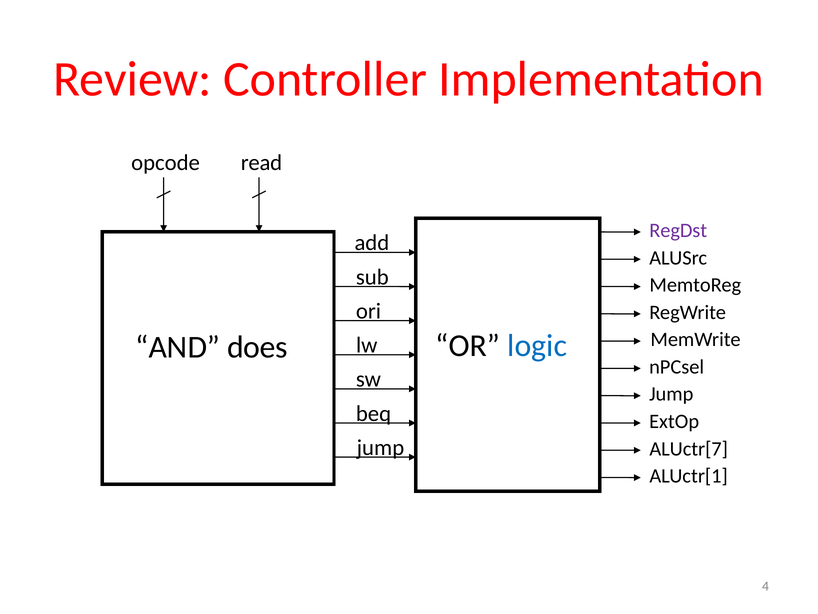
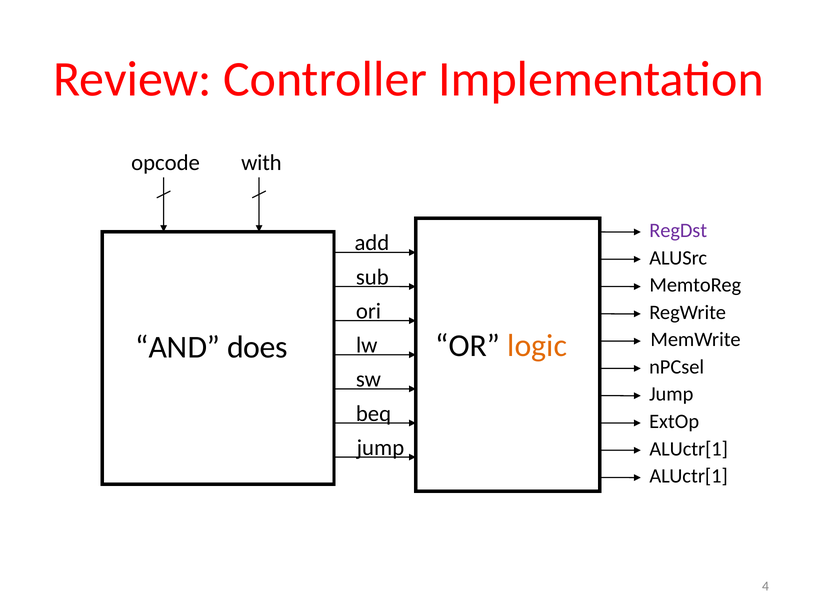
read: read -> with
logic colour: blue -> orange
ALUctr[7 at (689, 448): ALUctr[7 -> ALUctr[1
